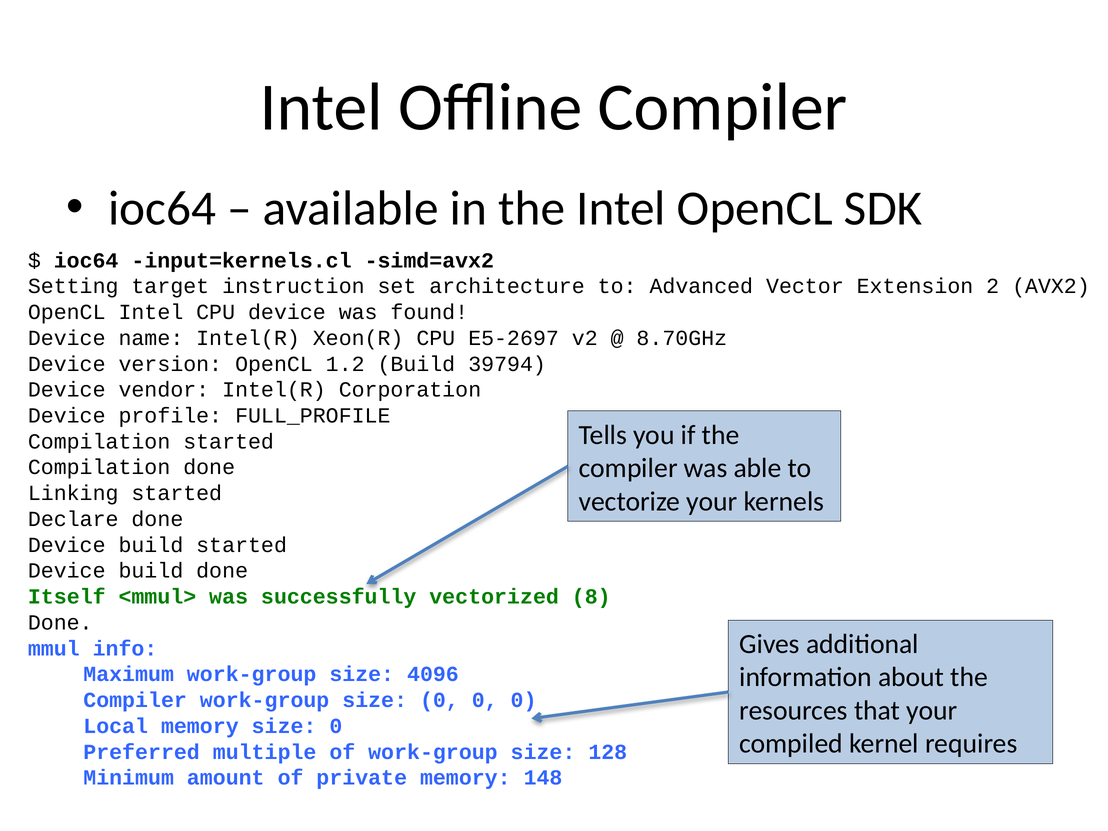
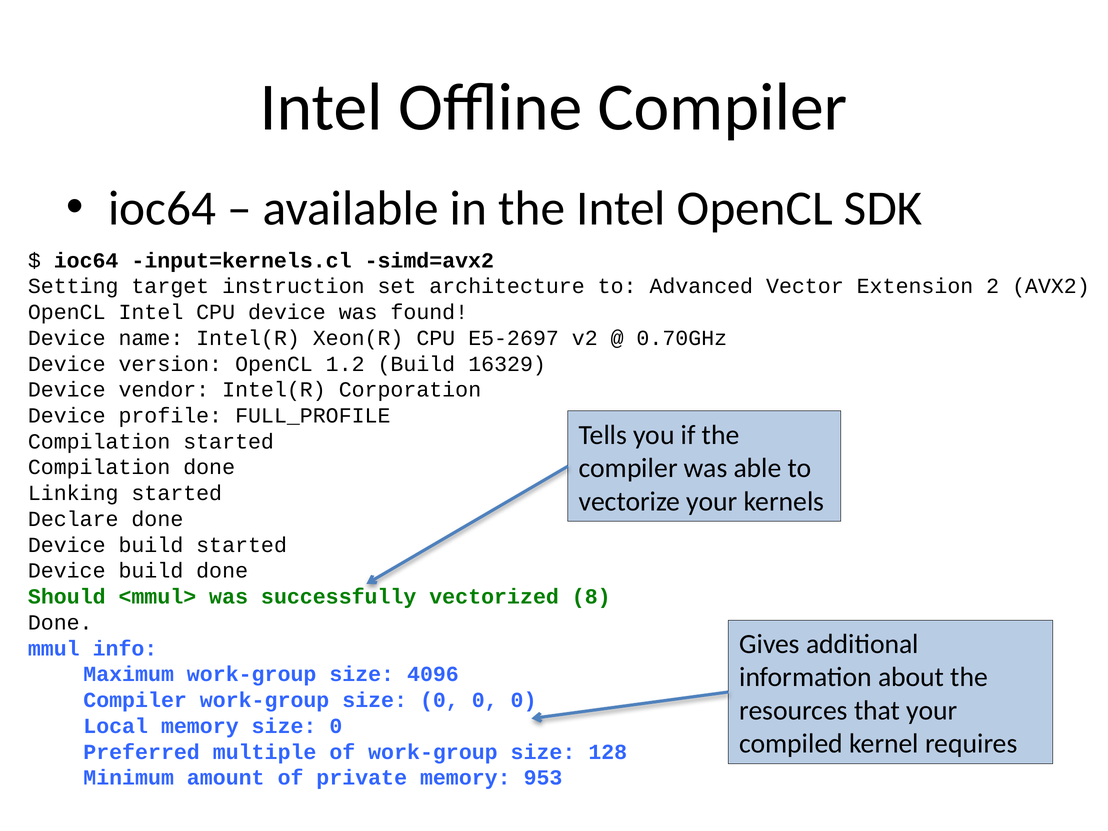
8.70GHz: 8.70GHz -> 0.70GHz
39794: 39794 -> 16329
Itself: Itself -> Should
148: 148 -> 953
